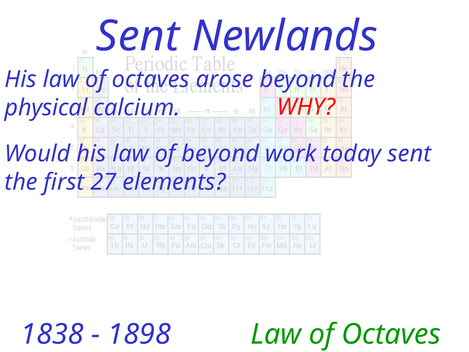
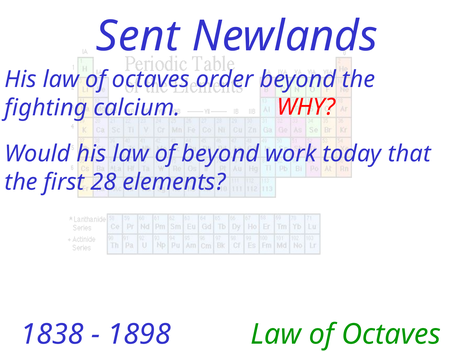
arose: arose -> order
physical: physical -> fighting
today sent: sent -> that
27: 27 -> 28
